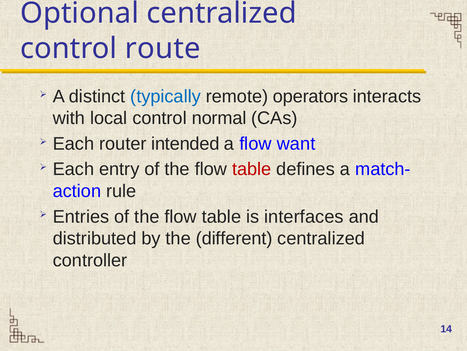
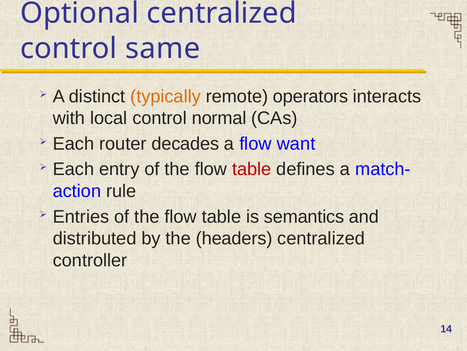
route: route -> same
typically colour: blue -> orange
intended: intended -> decades
interfaces: interfaces -> semantics
different: different -> headers
